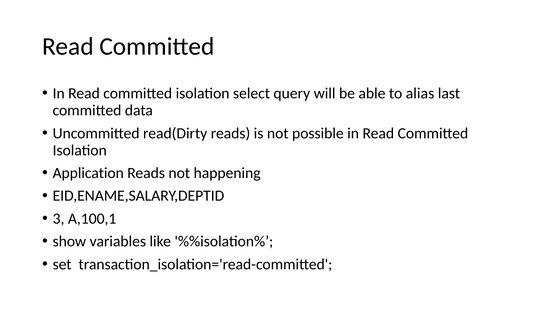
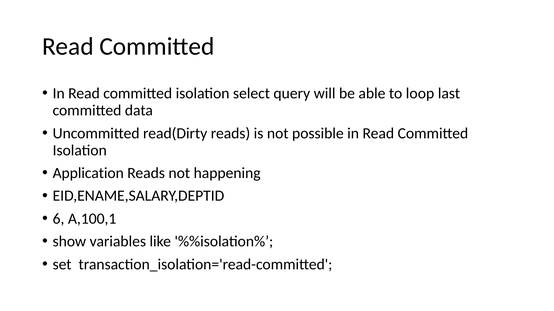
alias: alias -> loop
3: 3 -> 6
